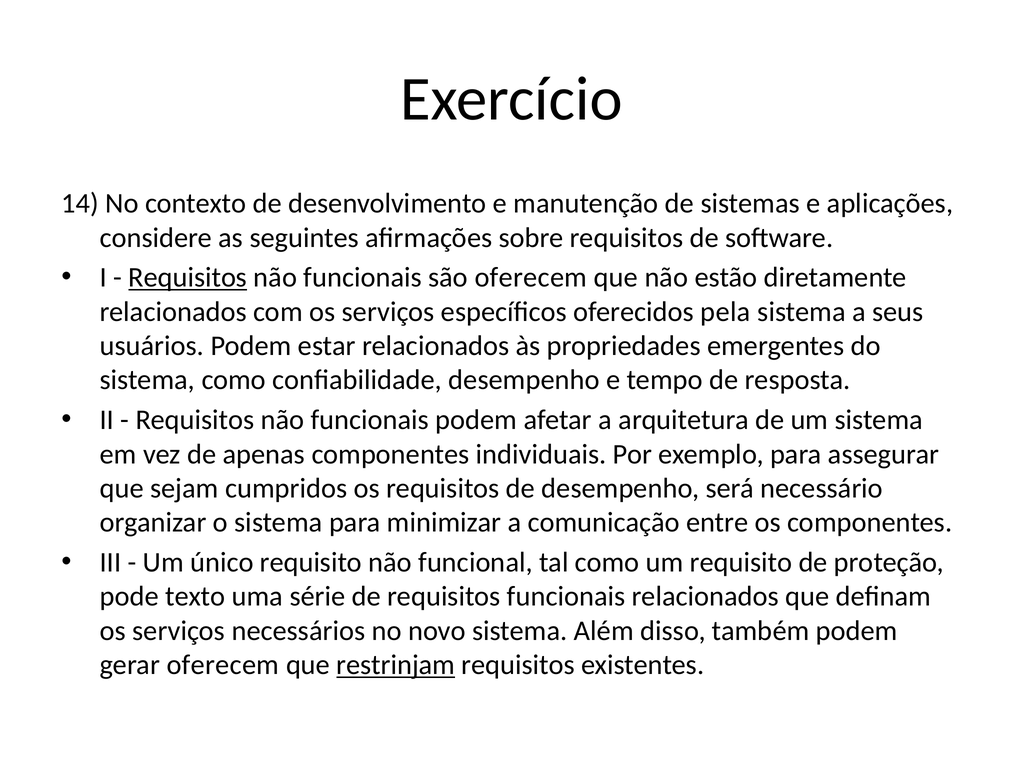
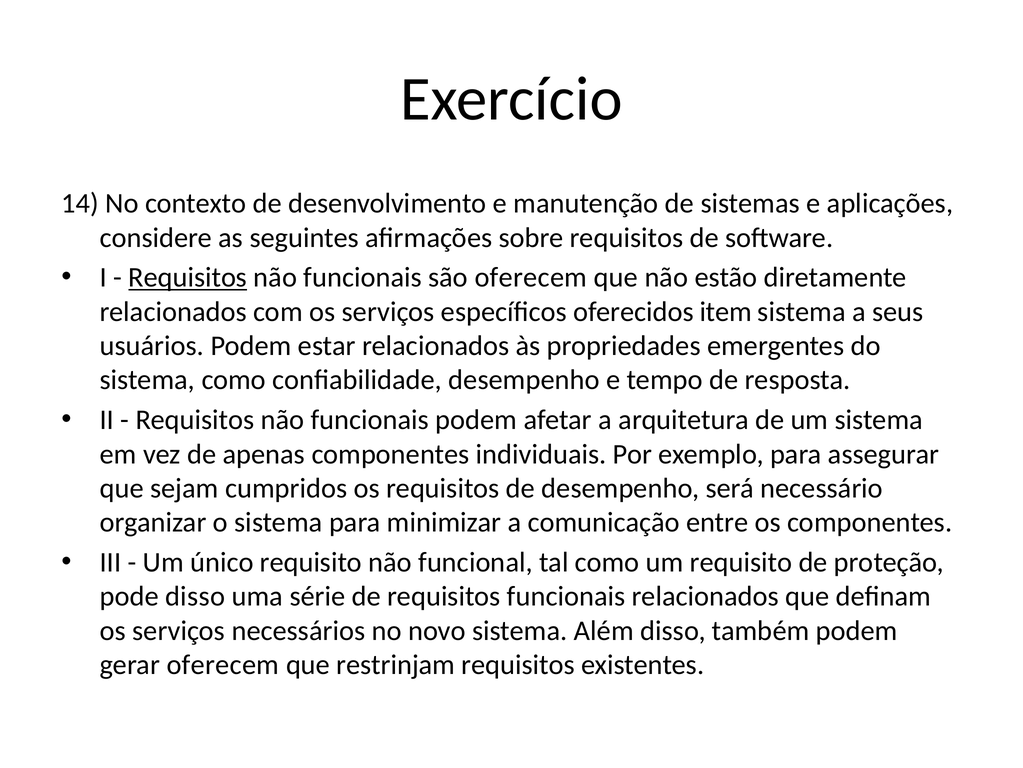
pela: pela -> item
pode texto: texto -> disso
restrinjam underline: present -> none
